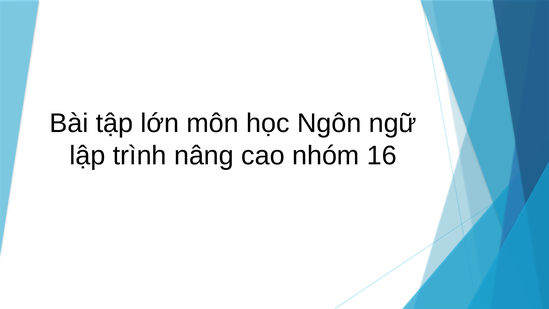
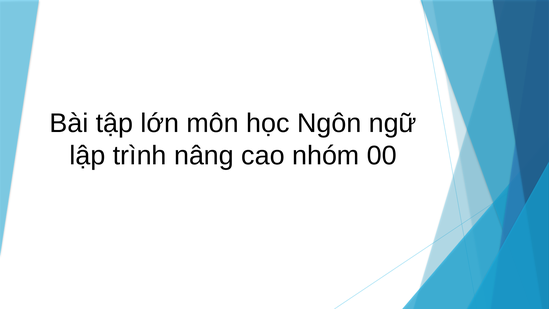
16: 16 -> 00
